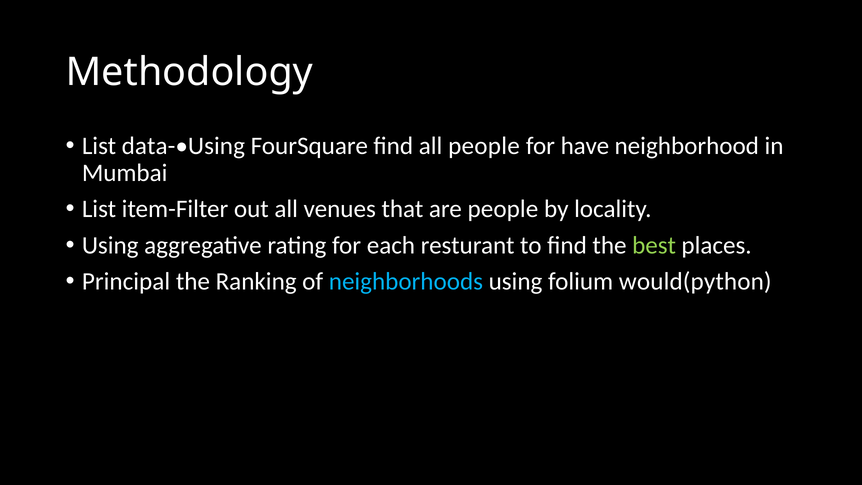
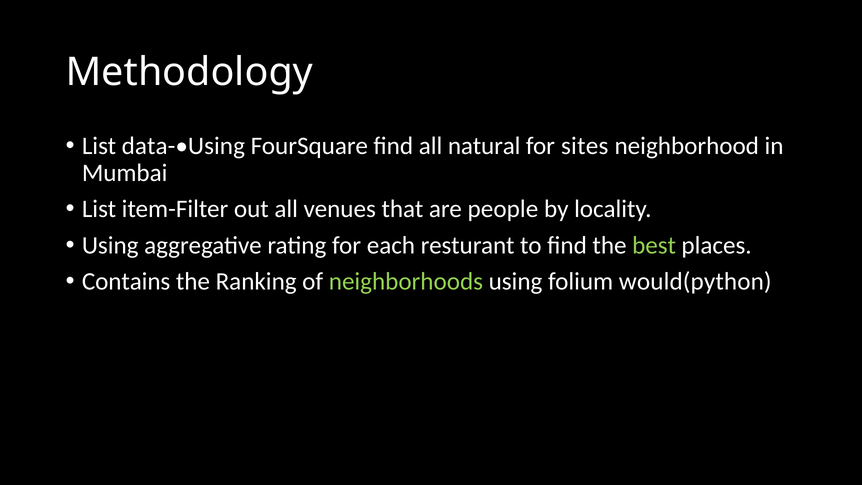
all people: people -> natural
have: have -> sites
Principal: Principal -> Contains
neighborhoods colour: light blue -> light green
